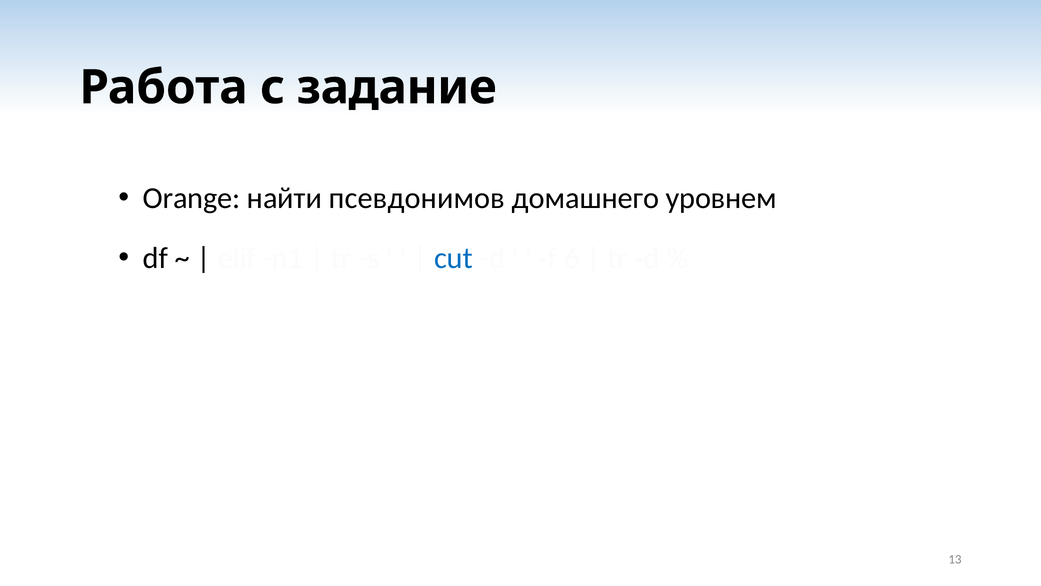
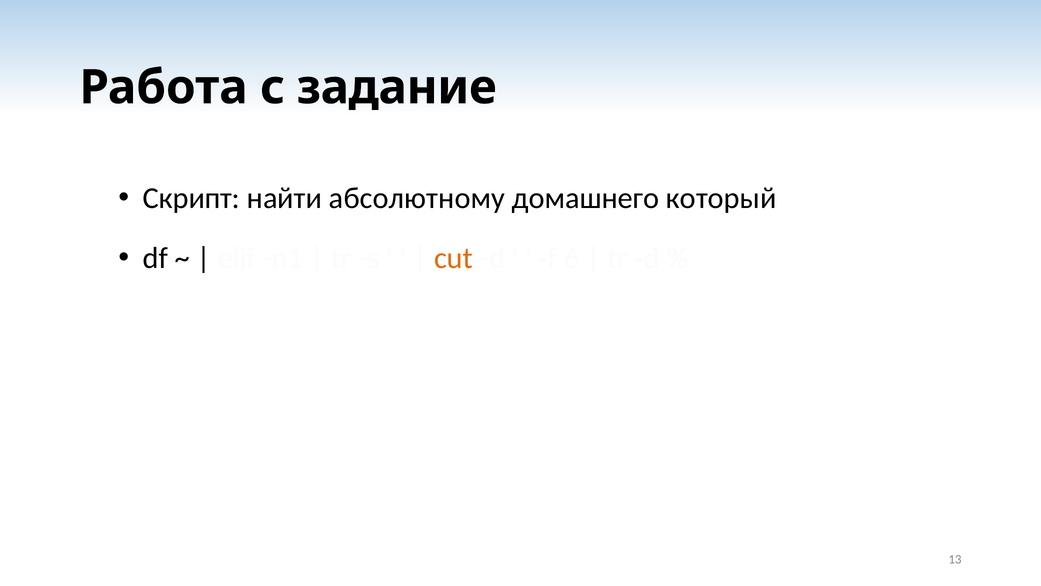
Orange: Orange -> Скрипт
псевдонимов: псевдонимов -> абсолютному
уровнем: уровнем -> который
cut colour: blue -> orange
